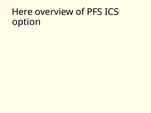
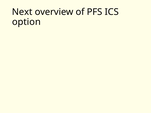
Here: Here -> Next
